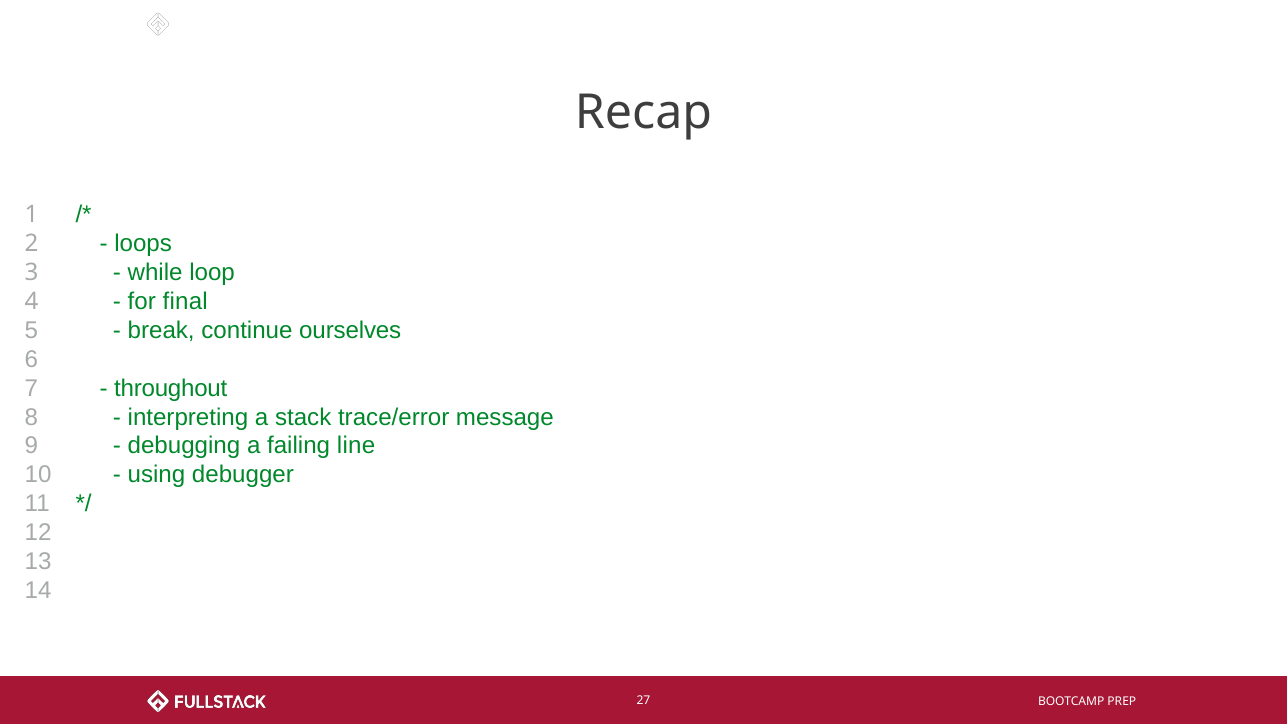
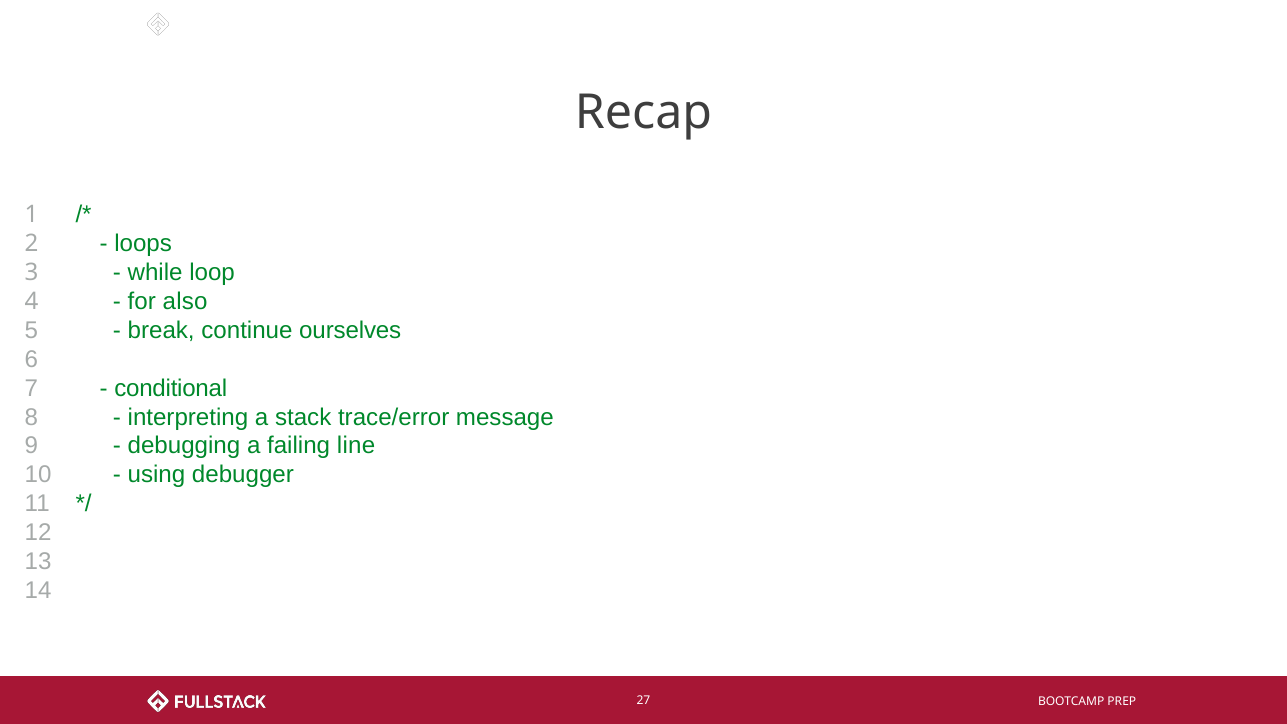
final: final -> also
throughout: throughout -> conditional
